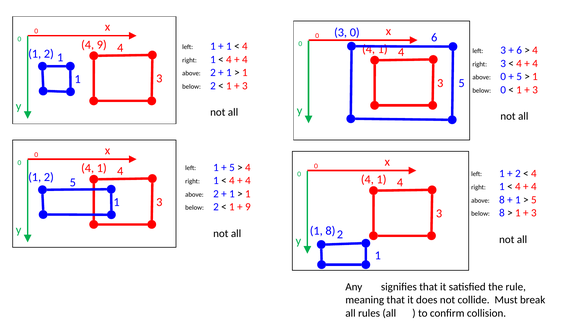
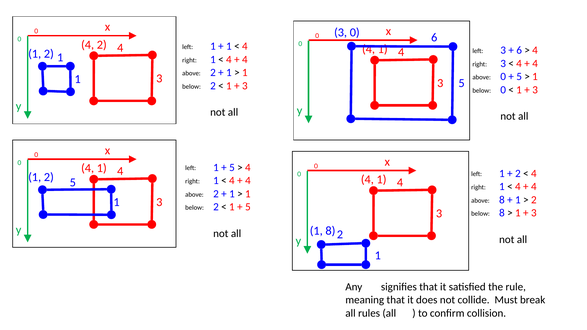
9 at (102, 45): 9 -> 2
5 at (534, 200): 5 -> 2
9 at (248, 207): 9 -> 5
